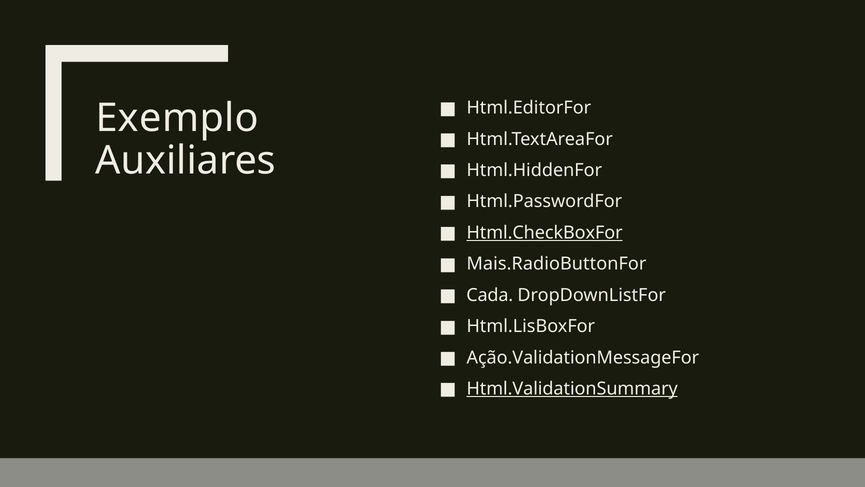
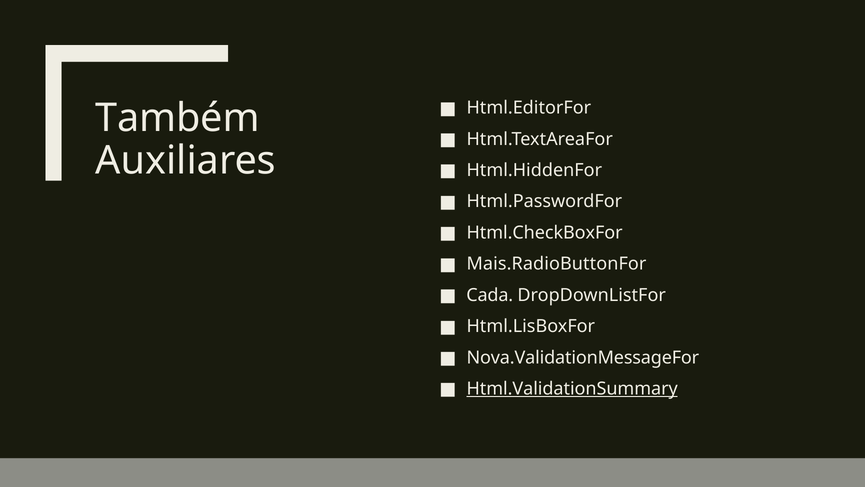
Exemplo: Exemplo -> Também
Html.CheckBoxFor underline: present -> none
Ação.ValidationMessageFor: Ação.ValidationMessageFor -> Nova.ValidationMessageFor
